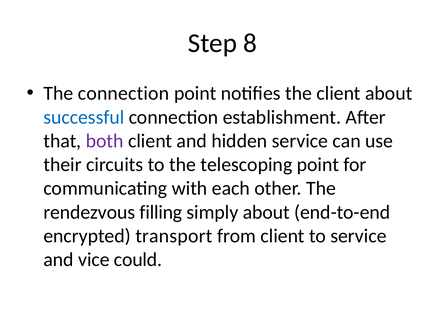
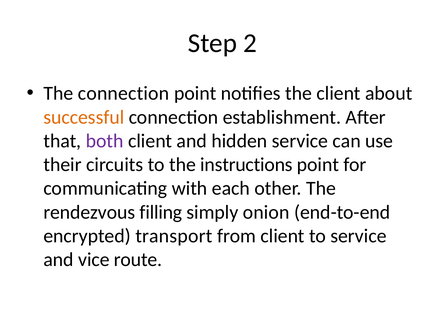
8: 8 -> 2
successful colour: blue -> orange
telescoping: telescoping -> instructions
simply about: about -> onion
could: could -> route
